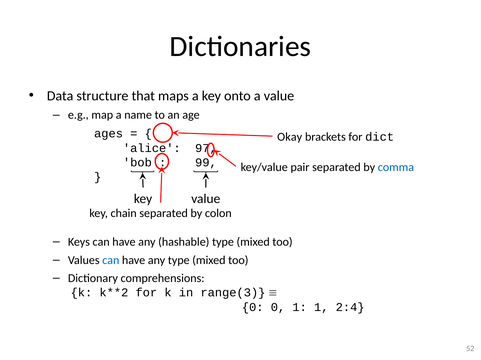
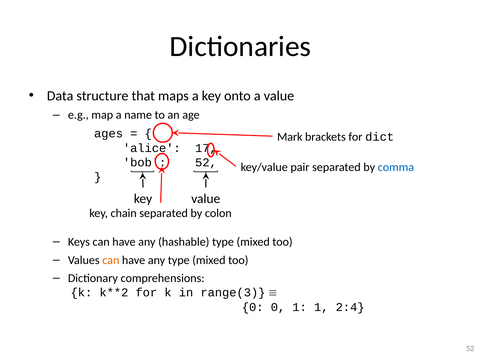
Okay: Okay -> Mark
97: 97 -> 17
bob 99: 99 -> 52
can at (111, 261) colour: blue -> orange
